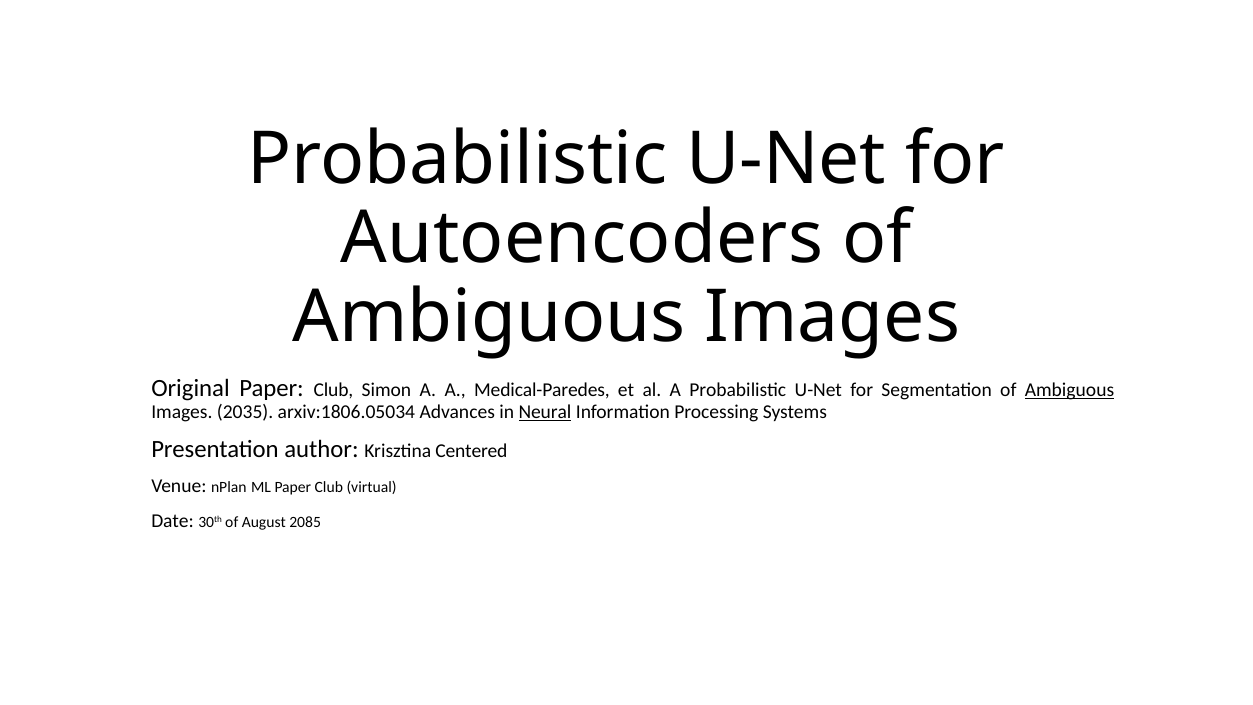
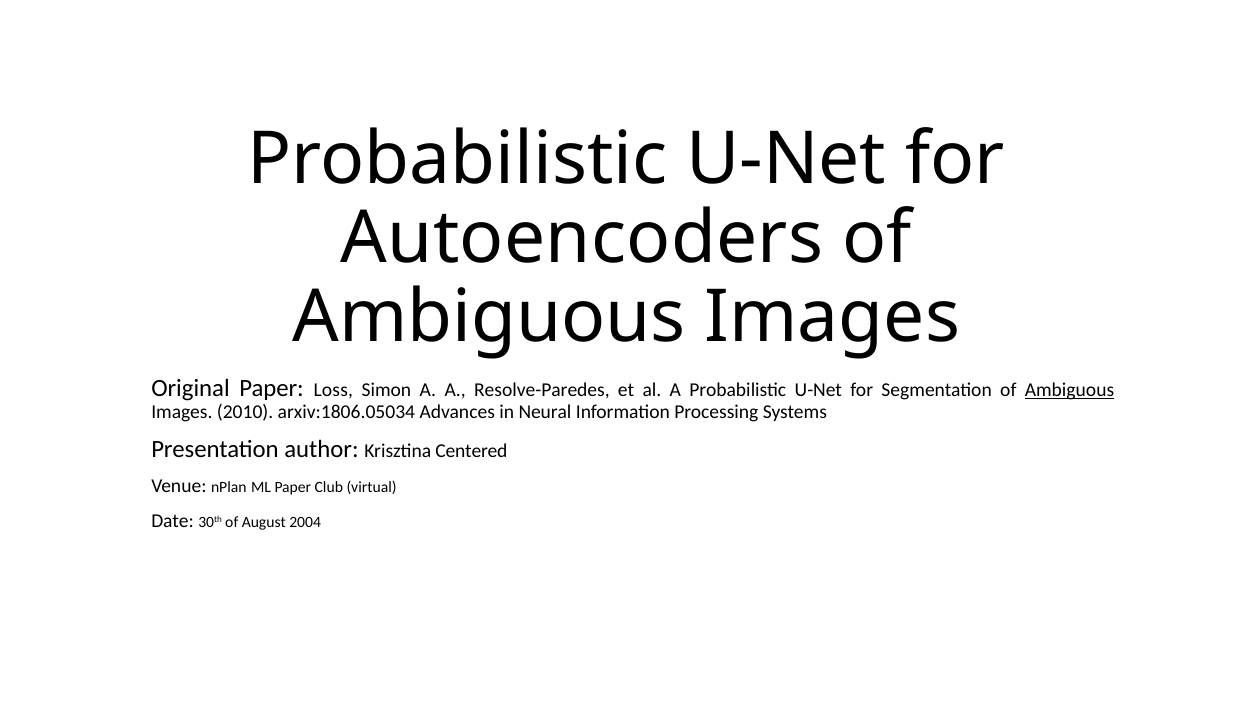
Original Paper Club: Club -> Loss
Medical-Paredes: Medical-Paredes -> Resolve-Paredes
2035: 2035 -> 2010
Neural underline: present -> none
2085: 2085 -> 2004
